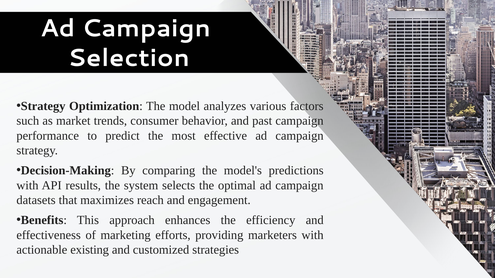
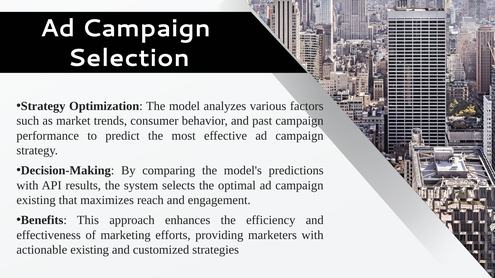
datasets at (36, 201): datasets -> existing
